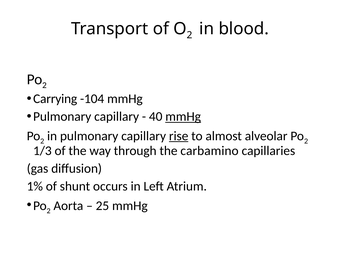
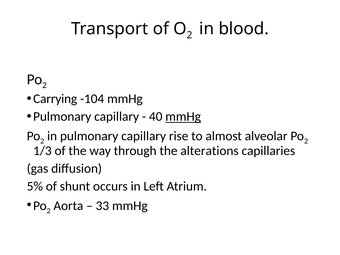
rise underline: present -> none
carbamino: carbamino -> alterations
1%: 1% -> 5%
25: 25 -> 33
